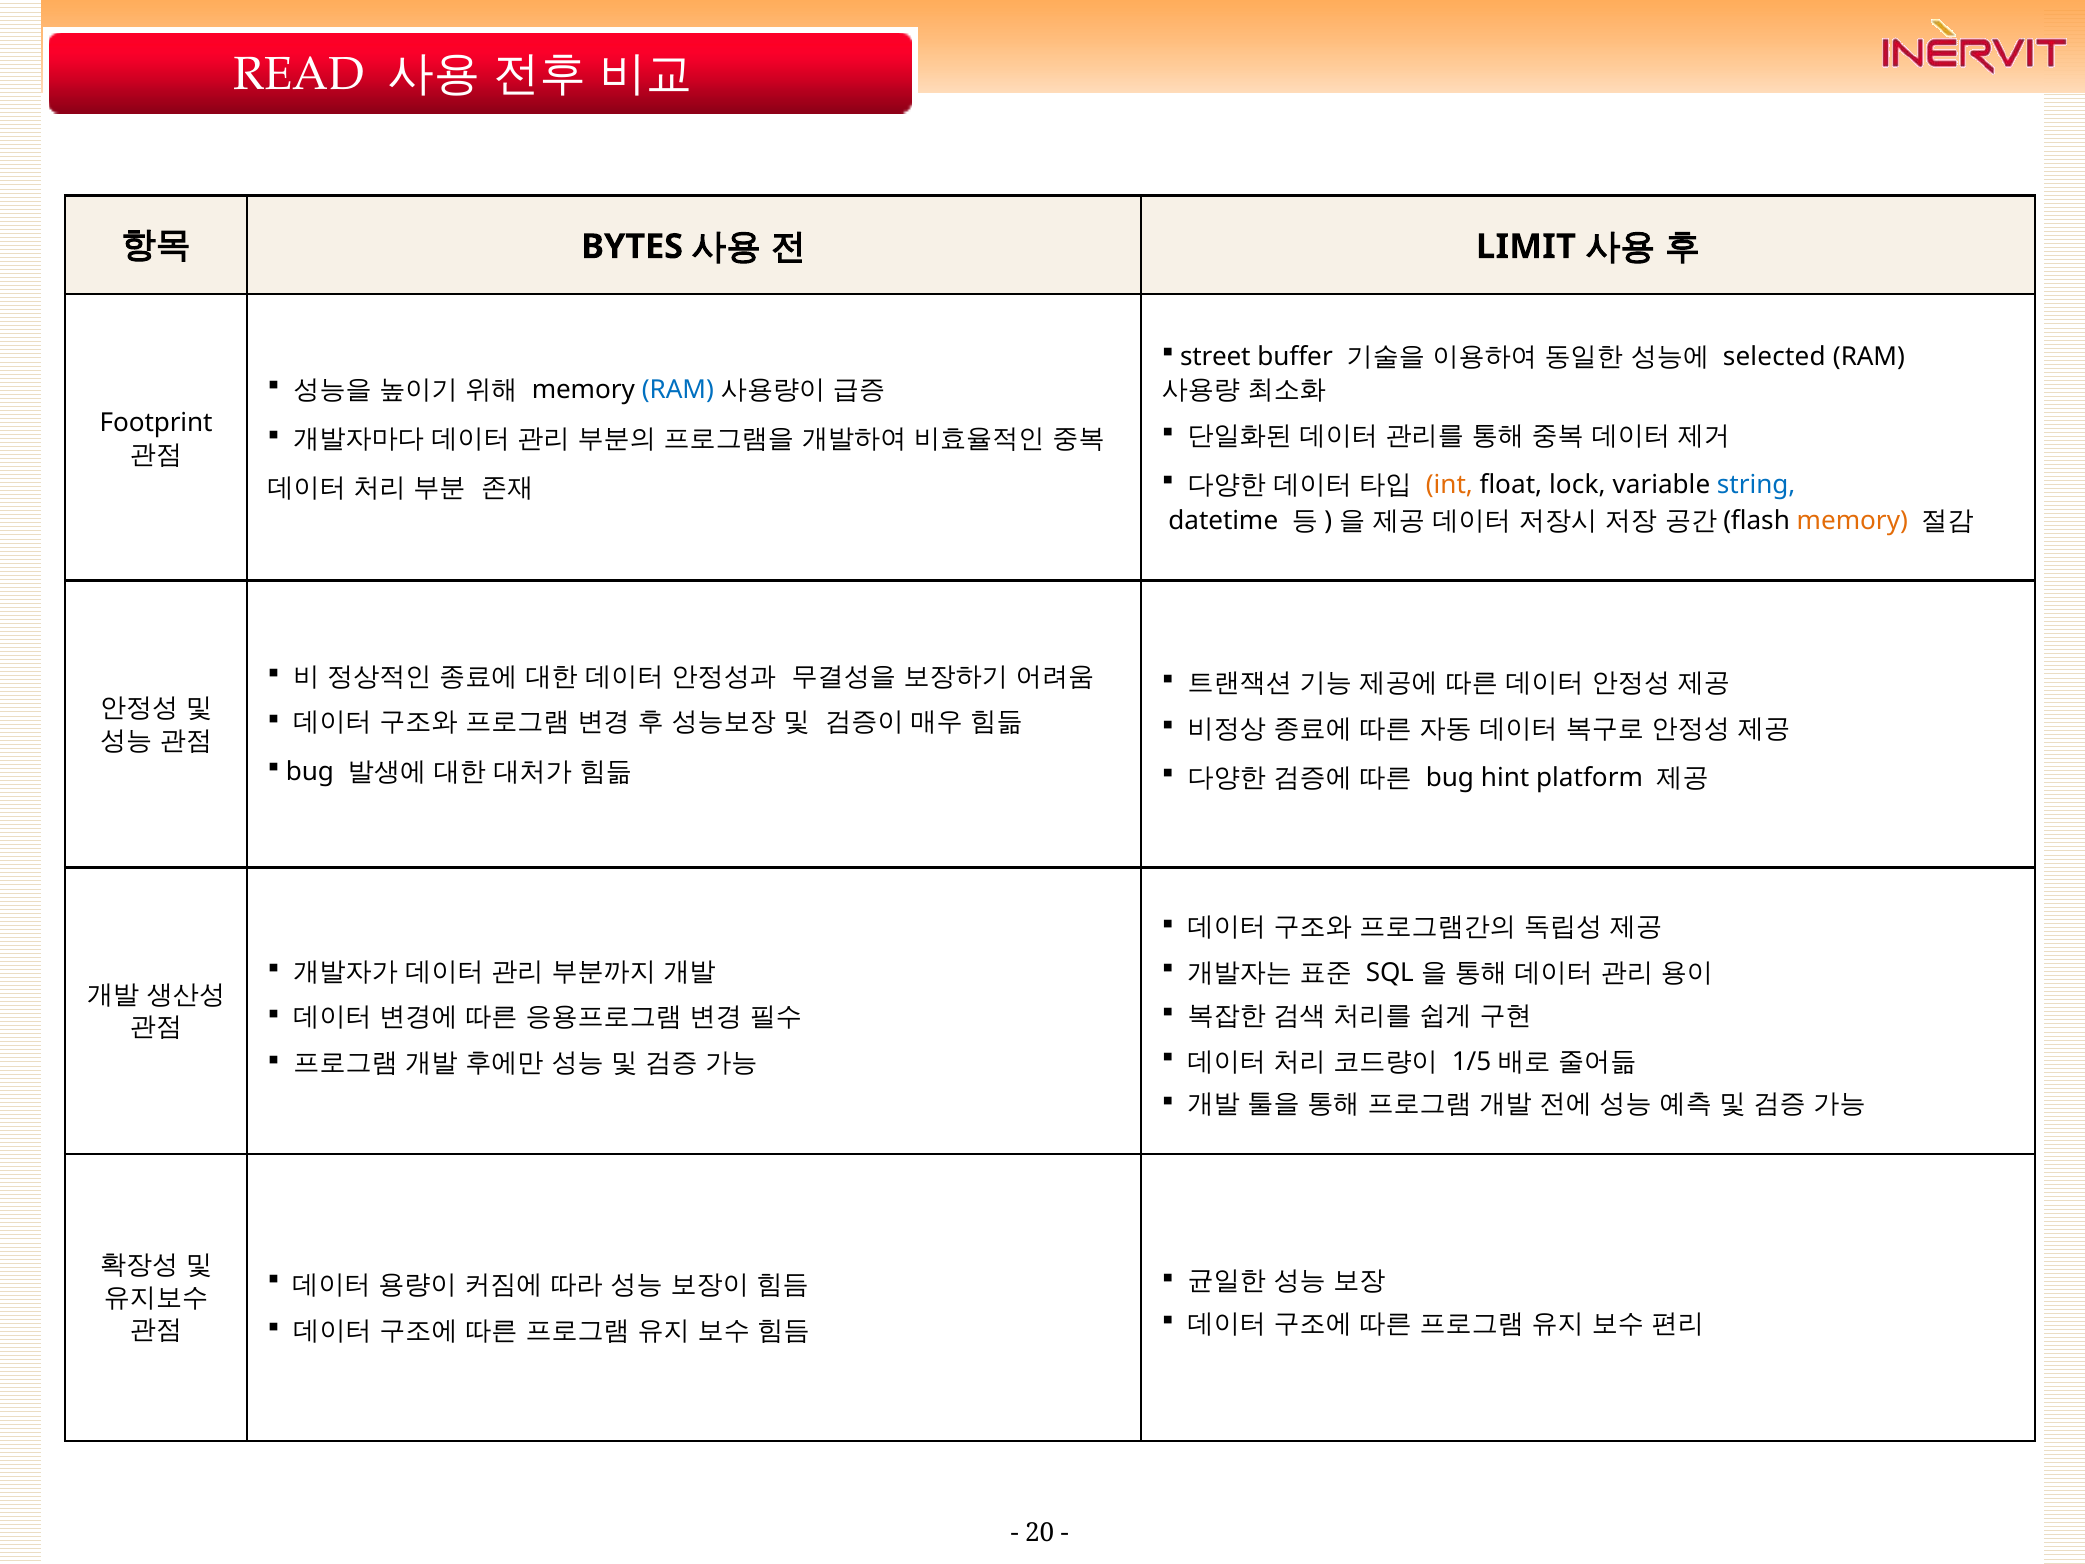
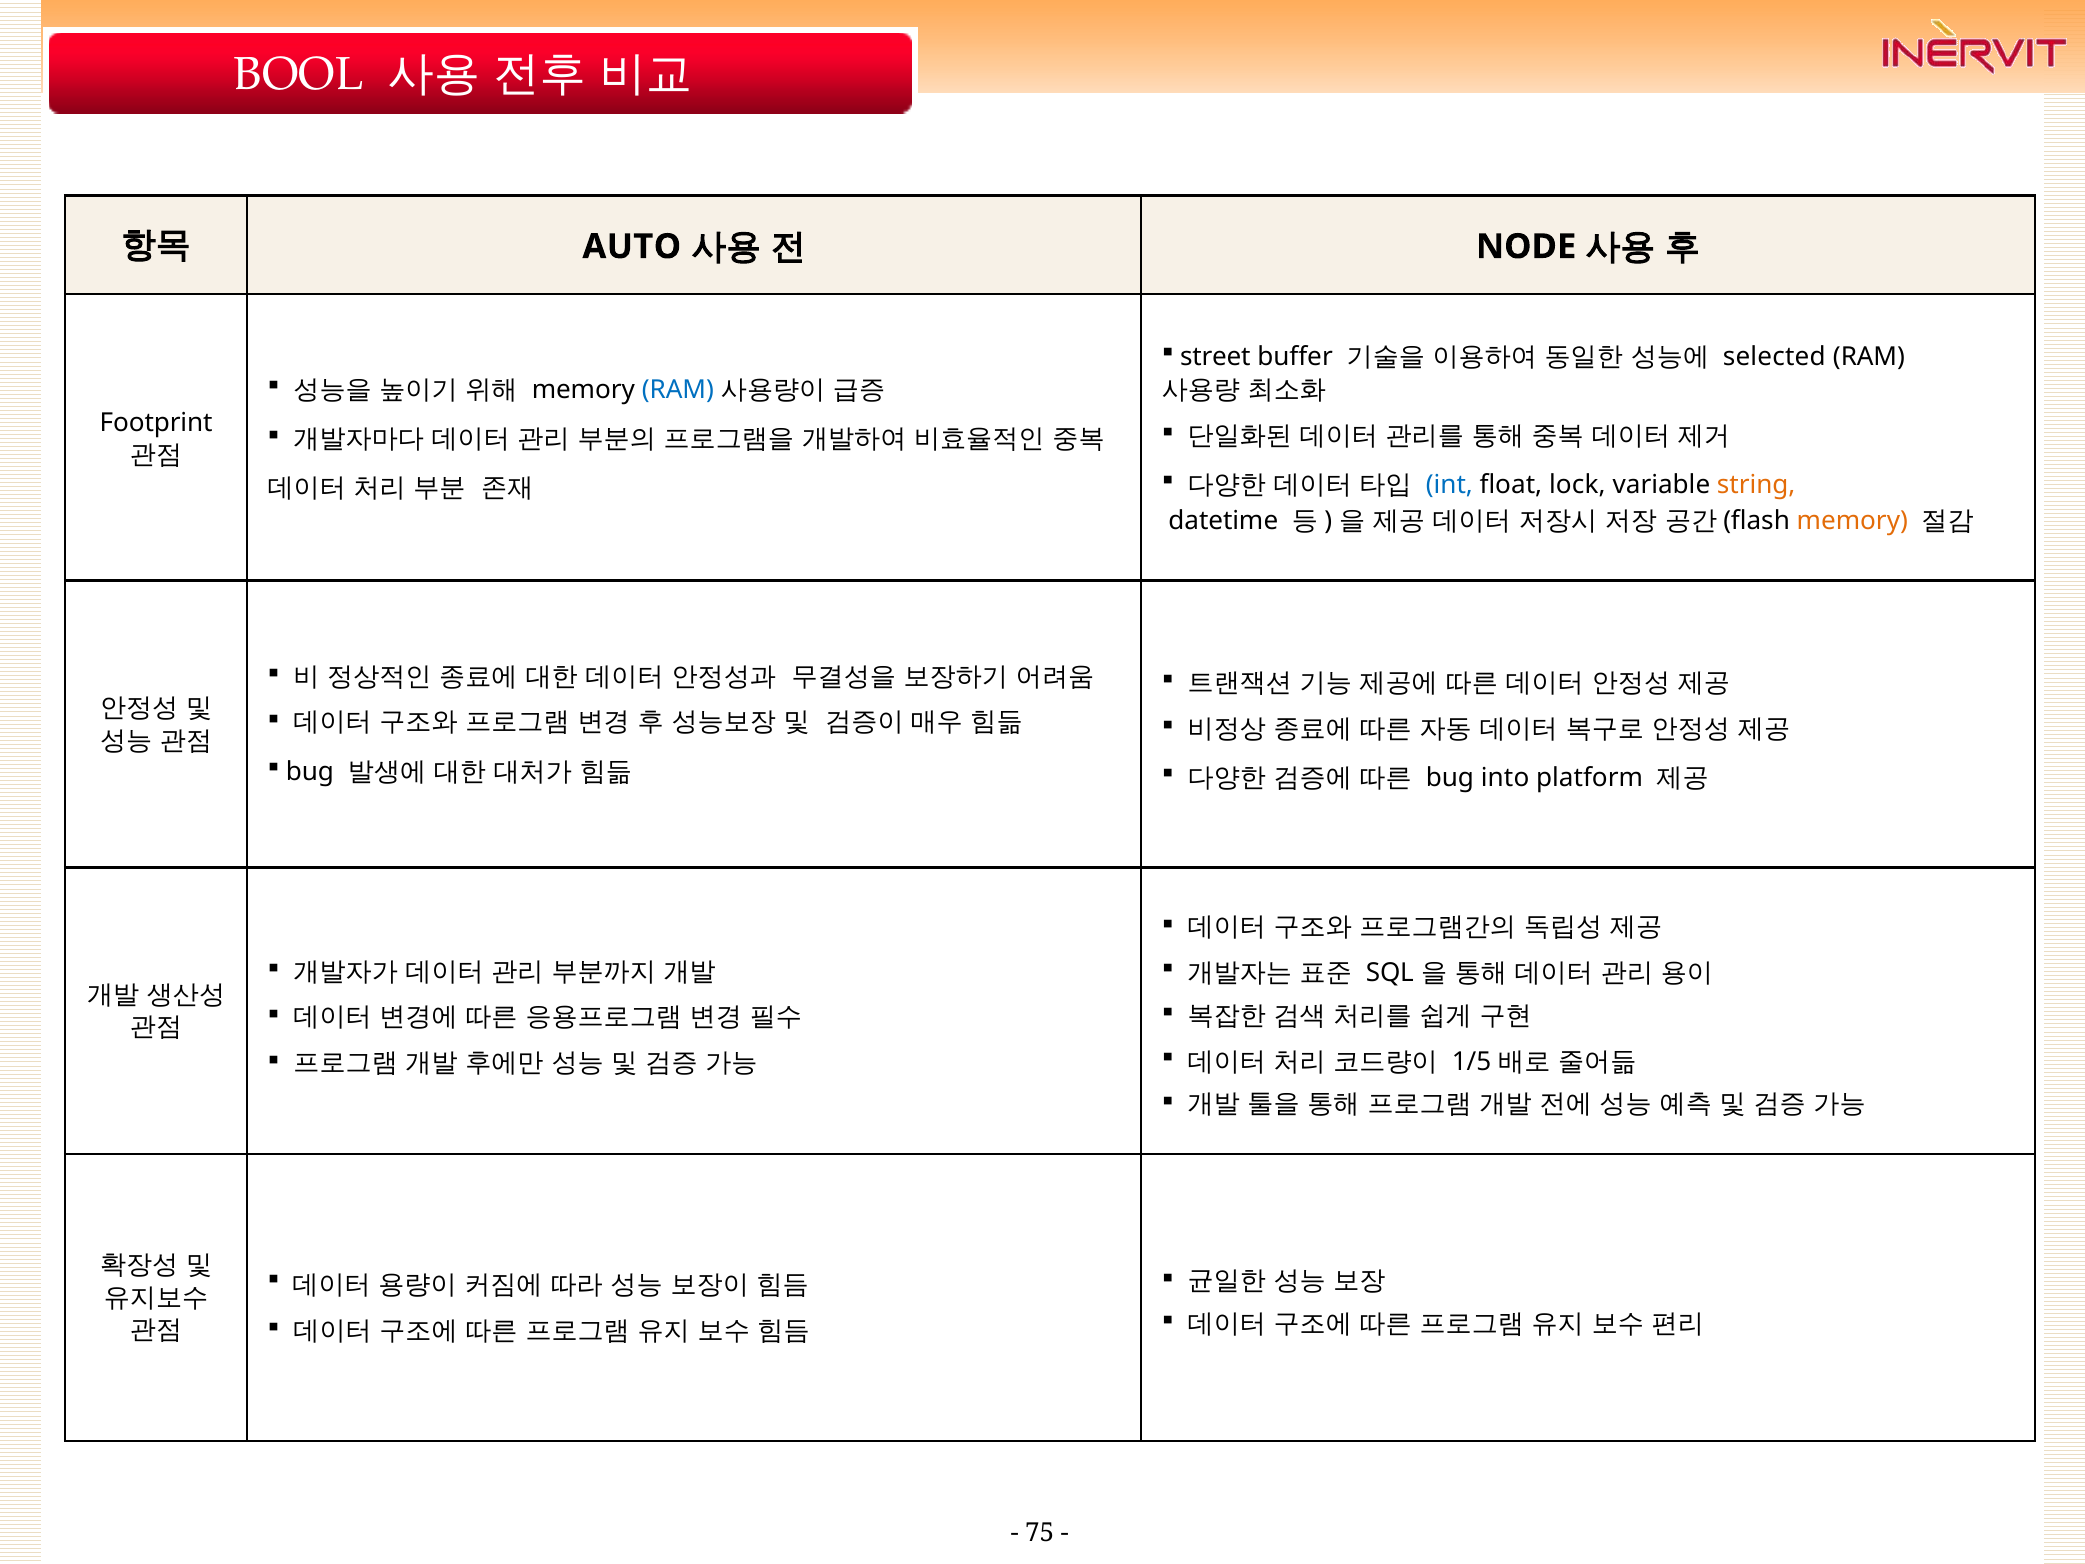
READ: READ -> BOOL
BYTES: BYTES -> AUTO
LIMIT: LIMIT -> NODE
int colour: orange -> blue
string colour: blue -> orange
hint: hint -> into
20: 20 -> 75
